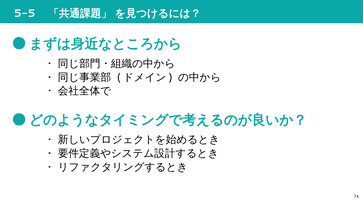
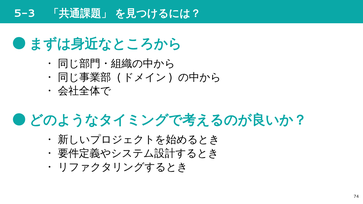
5-5: 5-5 -> 5-3
